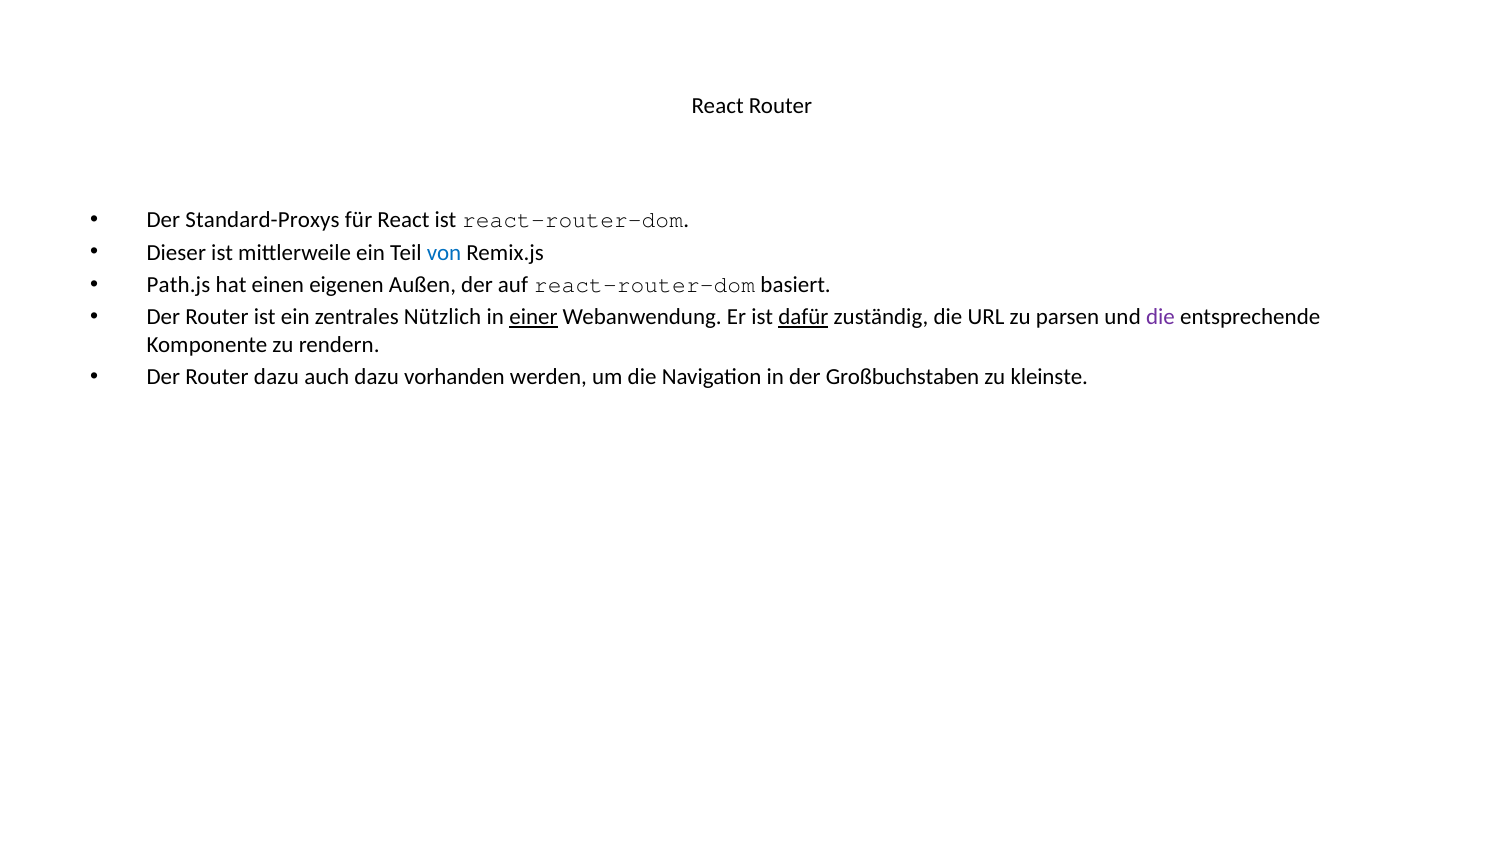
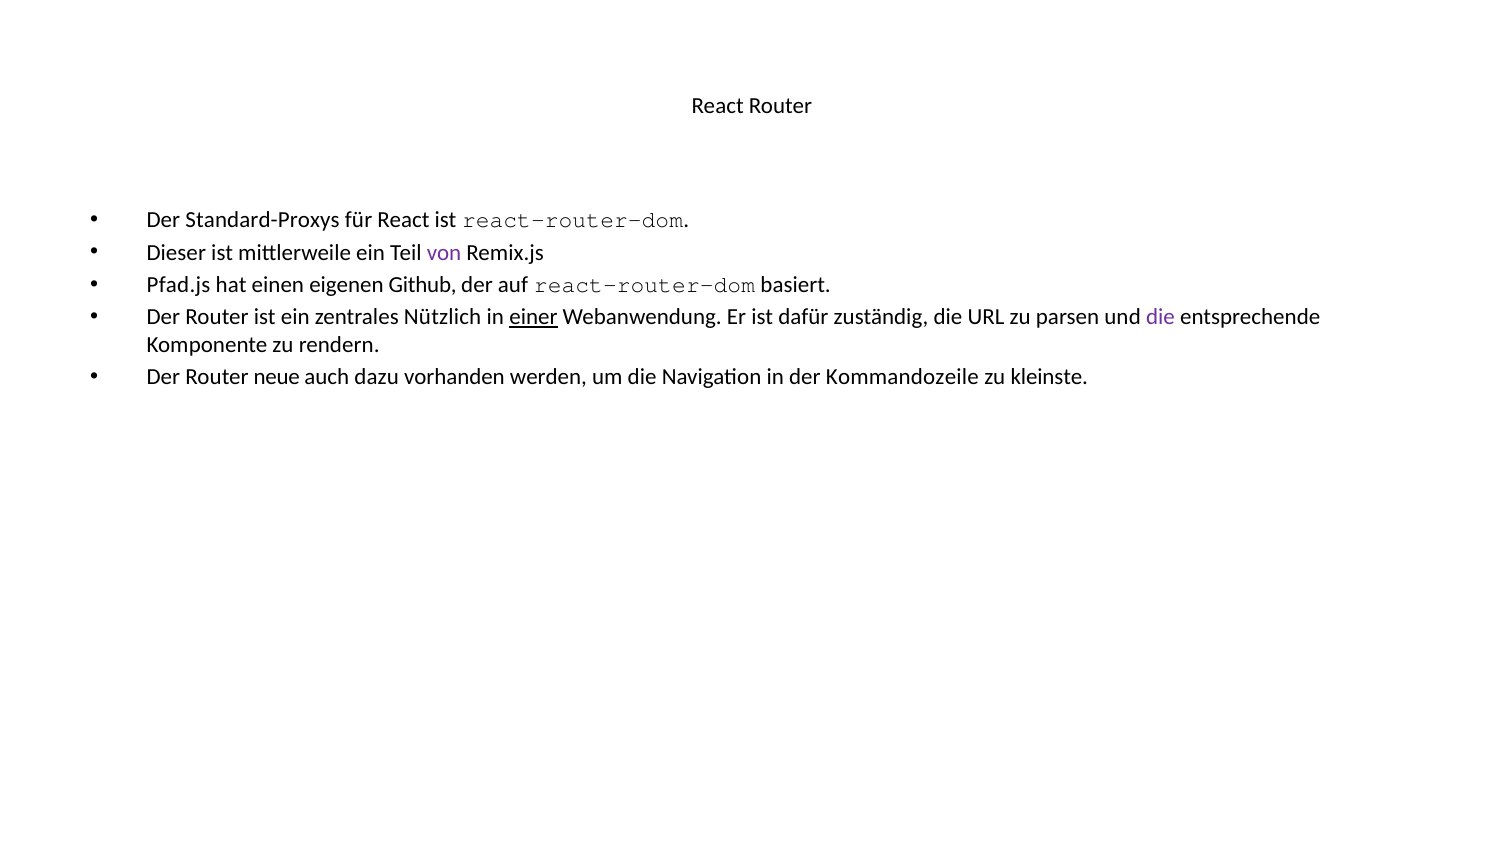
von colour: blue -> purple
Path.js: Path.js -> Pfad.js
Außen: Außen -> Github
dafür underline: present -> none
Router dazu: dazu -> neue
Großbuchstaben: Großbuchstaben -> Kommandozeile
